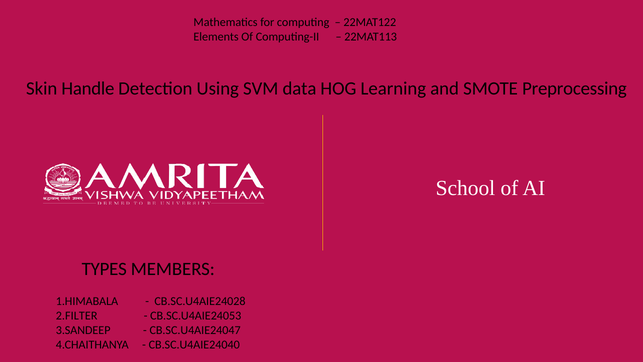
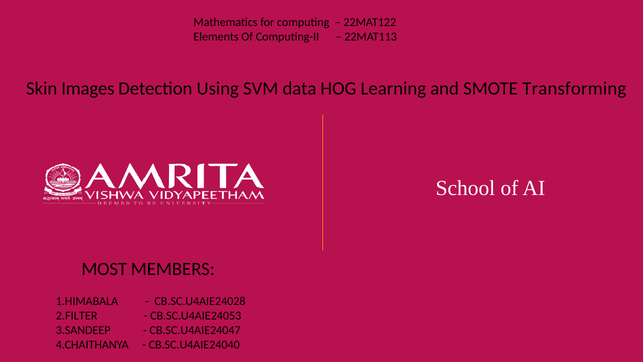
Handle: Handle -> Images
Preprocessing: Preprocessing -> Transforming
TYPES: TYPES -> MOST
